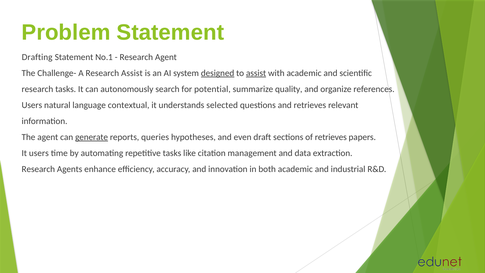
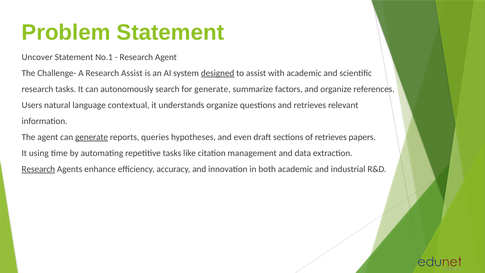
Drafting: Drafting -> Uncover
assist at (256, 73) underline: present -> none
for potential: potential -> generate
quality: quality -> factors
understands selected: selected -> organize
It users: users -> using
Research at (38, 169) underline: none -> present
